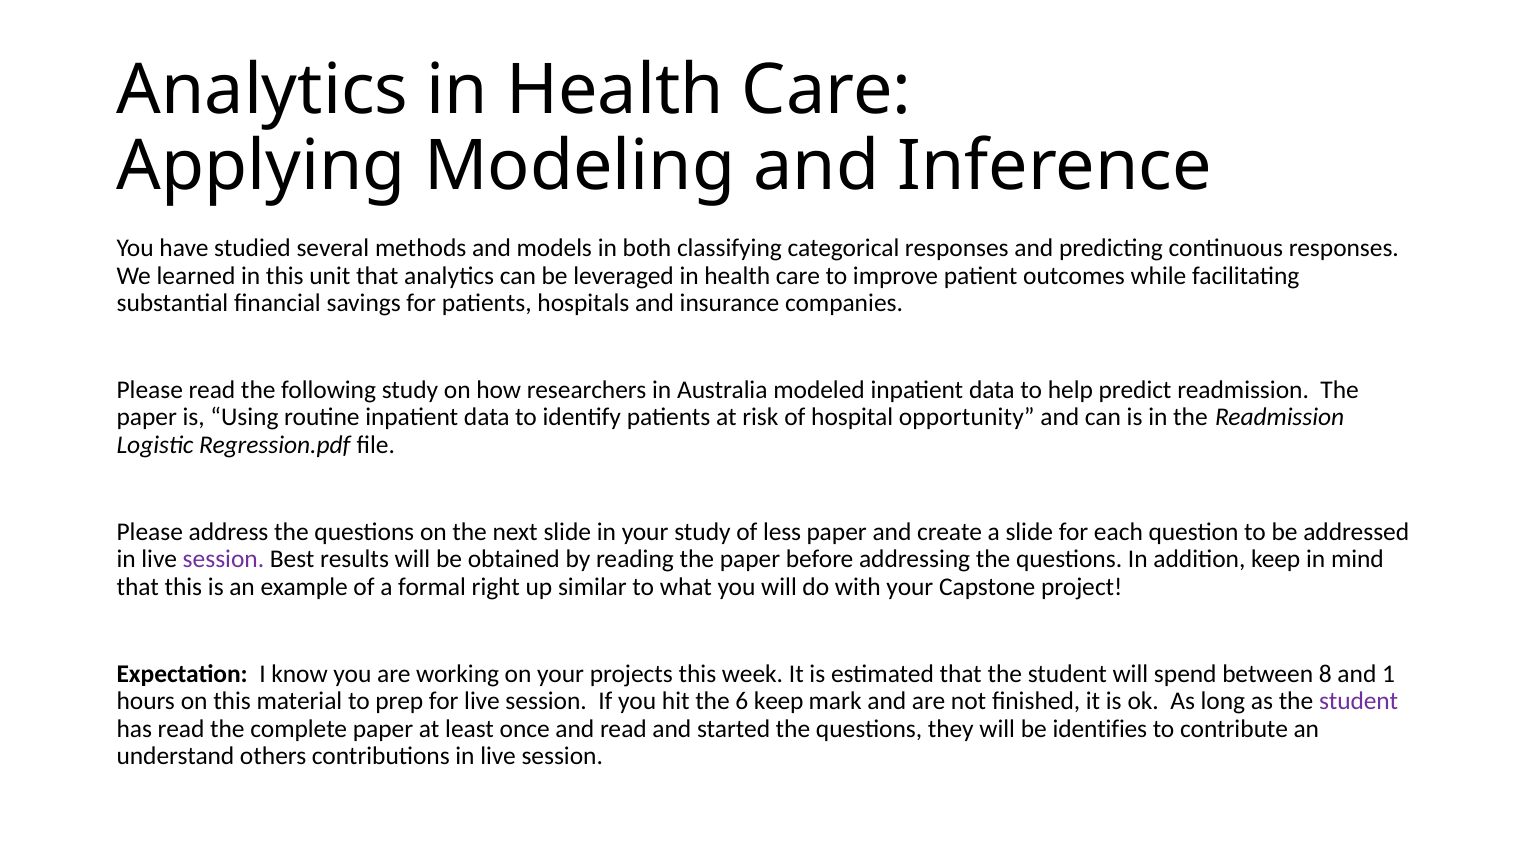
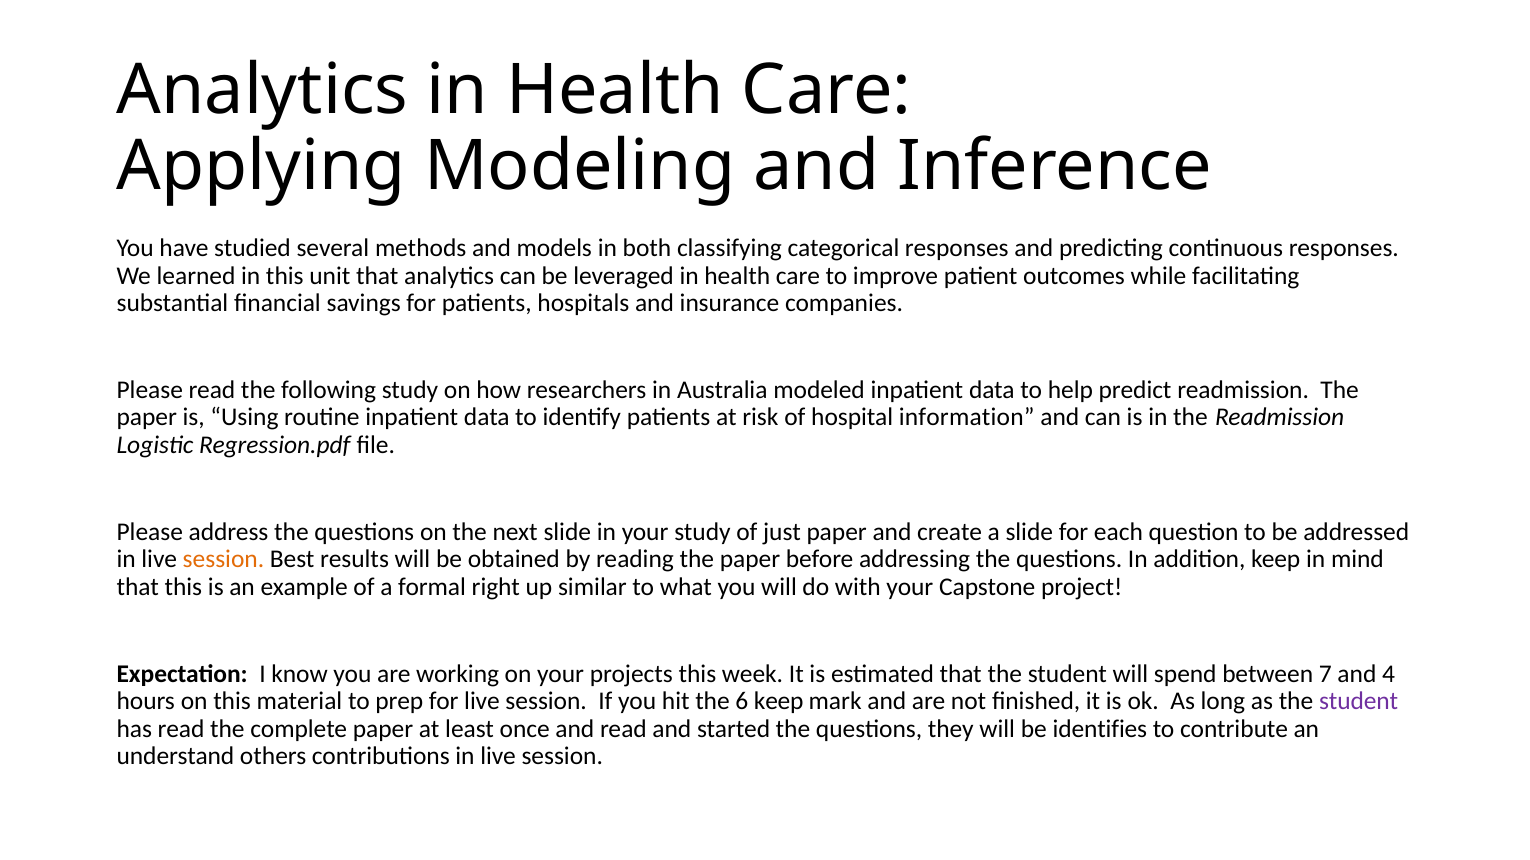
opportunity: opportunity -> information
less: less -> just
session at (223, 560) colour: purple -> orange
8: 8 -> 7
1: 1 -> 4
